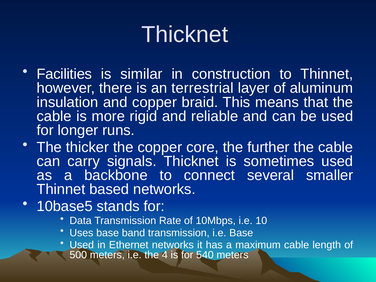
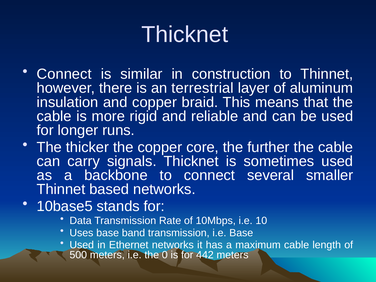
Facilities at (64, 74): Facilities -> Connect
4: 4 -> 0
540: 540 -> 442
